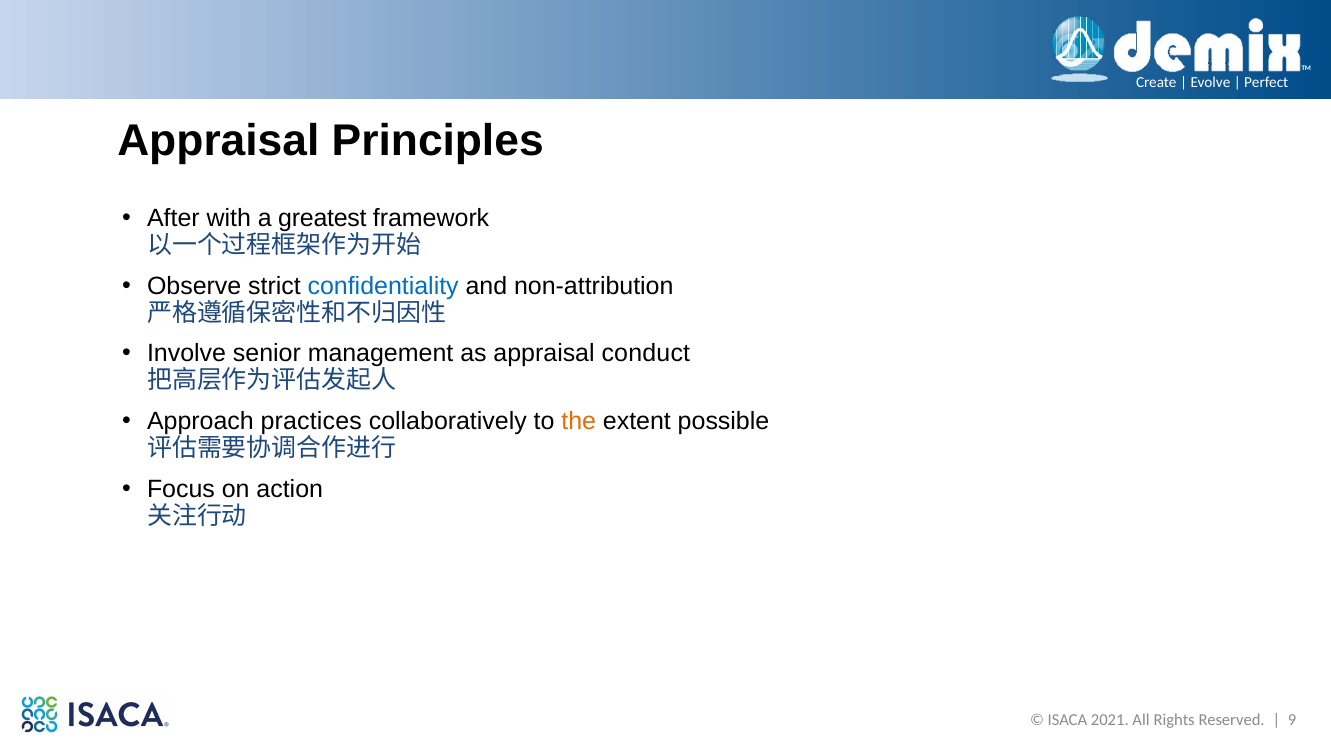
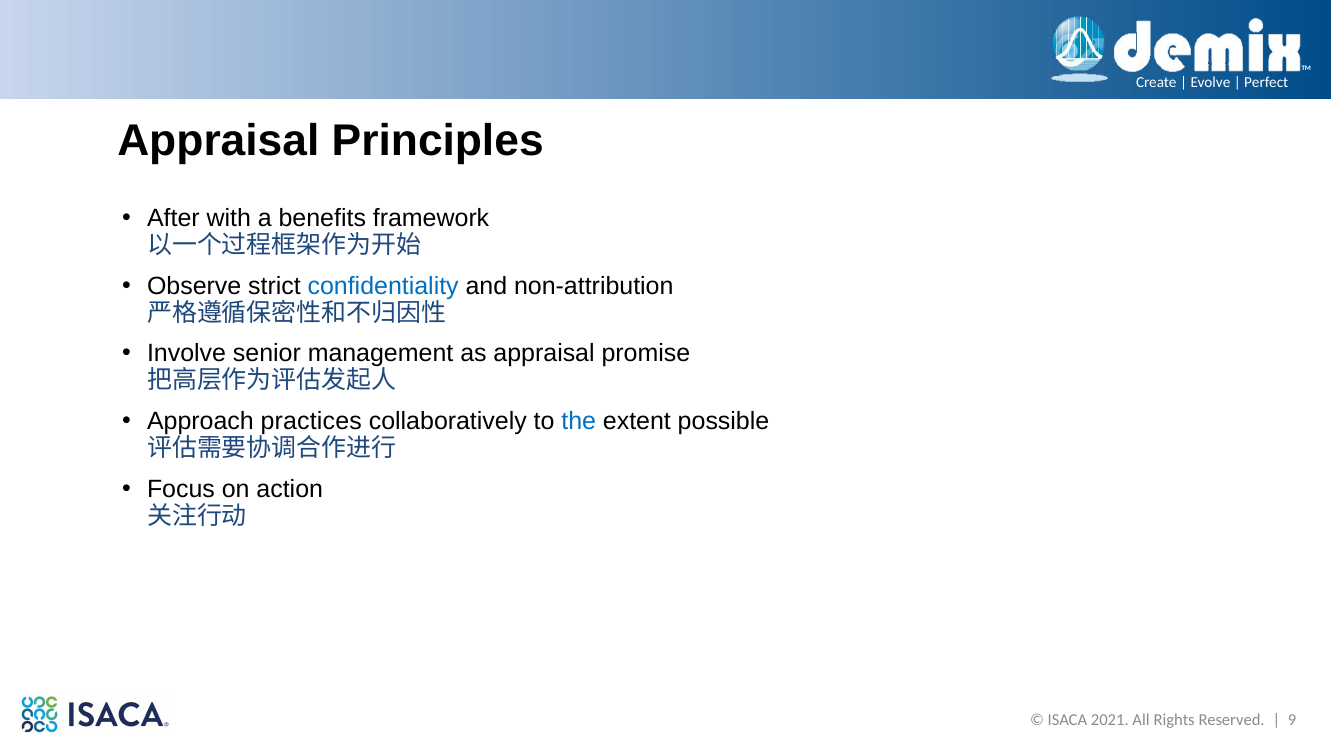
greatest: greatest -> benefits
conduct: conduct -> promise
the colour: orange -> blue
